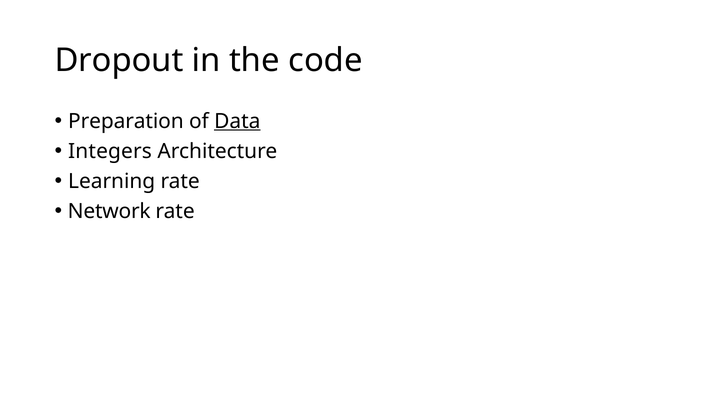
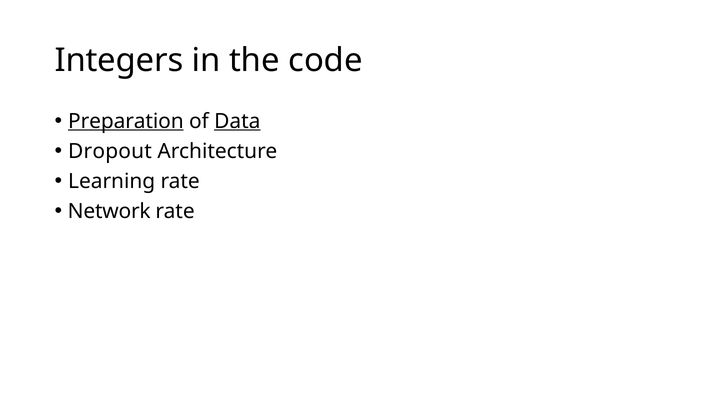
Dropout: Dropout -> Integers
Preparation underline: none -> present
Integers: Integers -> Dropout
